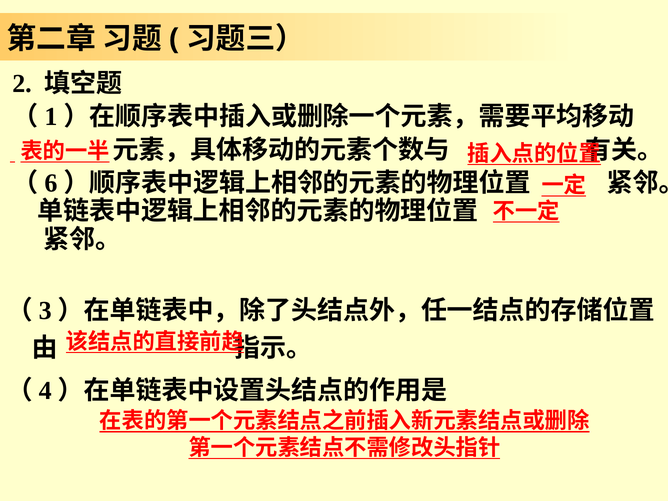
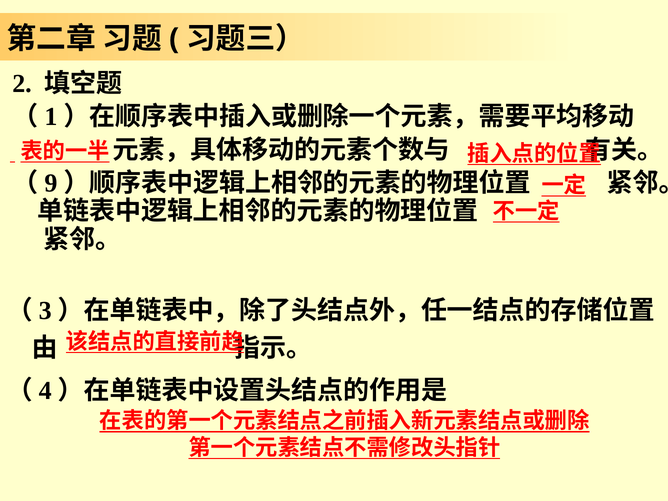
6: 6 -> 9
